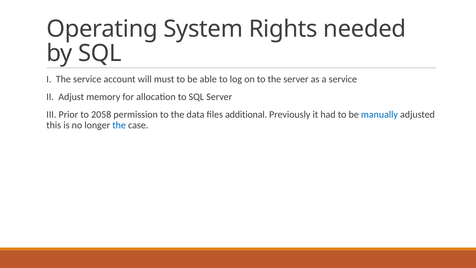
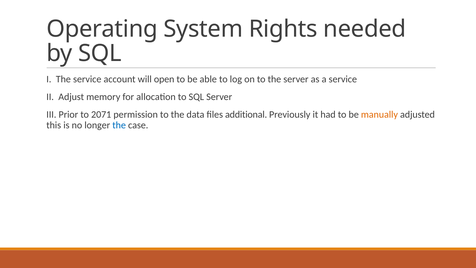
must: must -> open
2058: 2058 -> 2071
manually colour: blue -> orange
